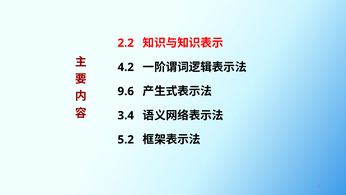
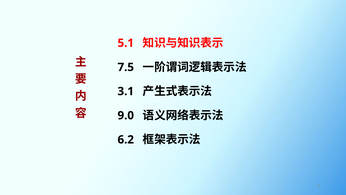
2.2: 2.2 -> 5.1
4.2: 4.2 -> 7.5
9.6: 9.6 -> 3.1
3.4: 3.4 -> 9.0
5.2: 5.2 -> 6.2
